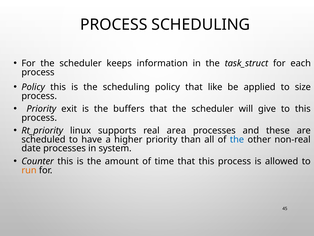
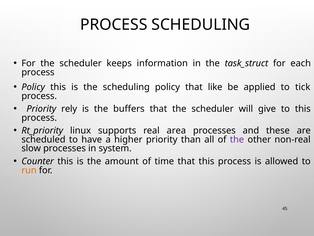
size: size -> tick
exit: exit -> rely
the at (237, 139) colour: blue -> purple
date: date -> slow
